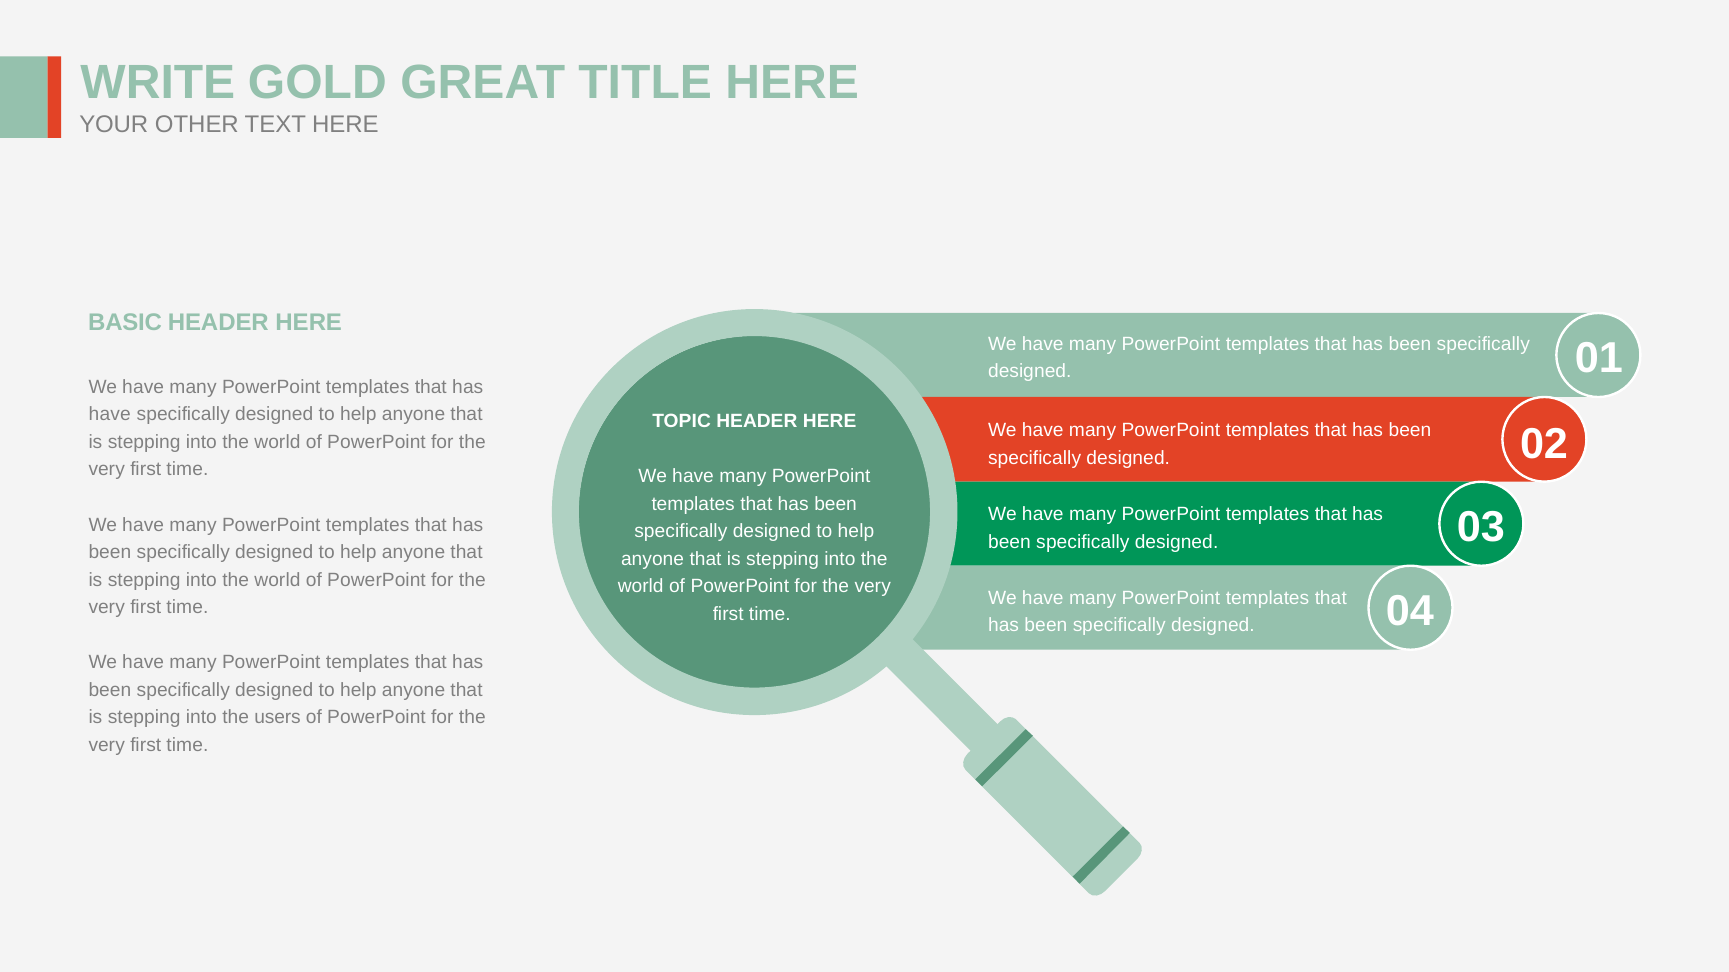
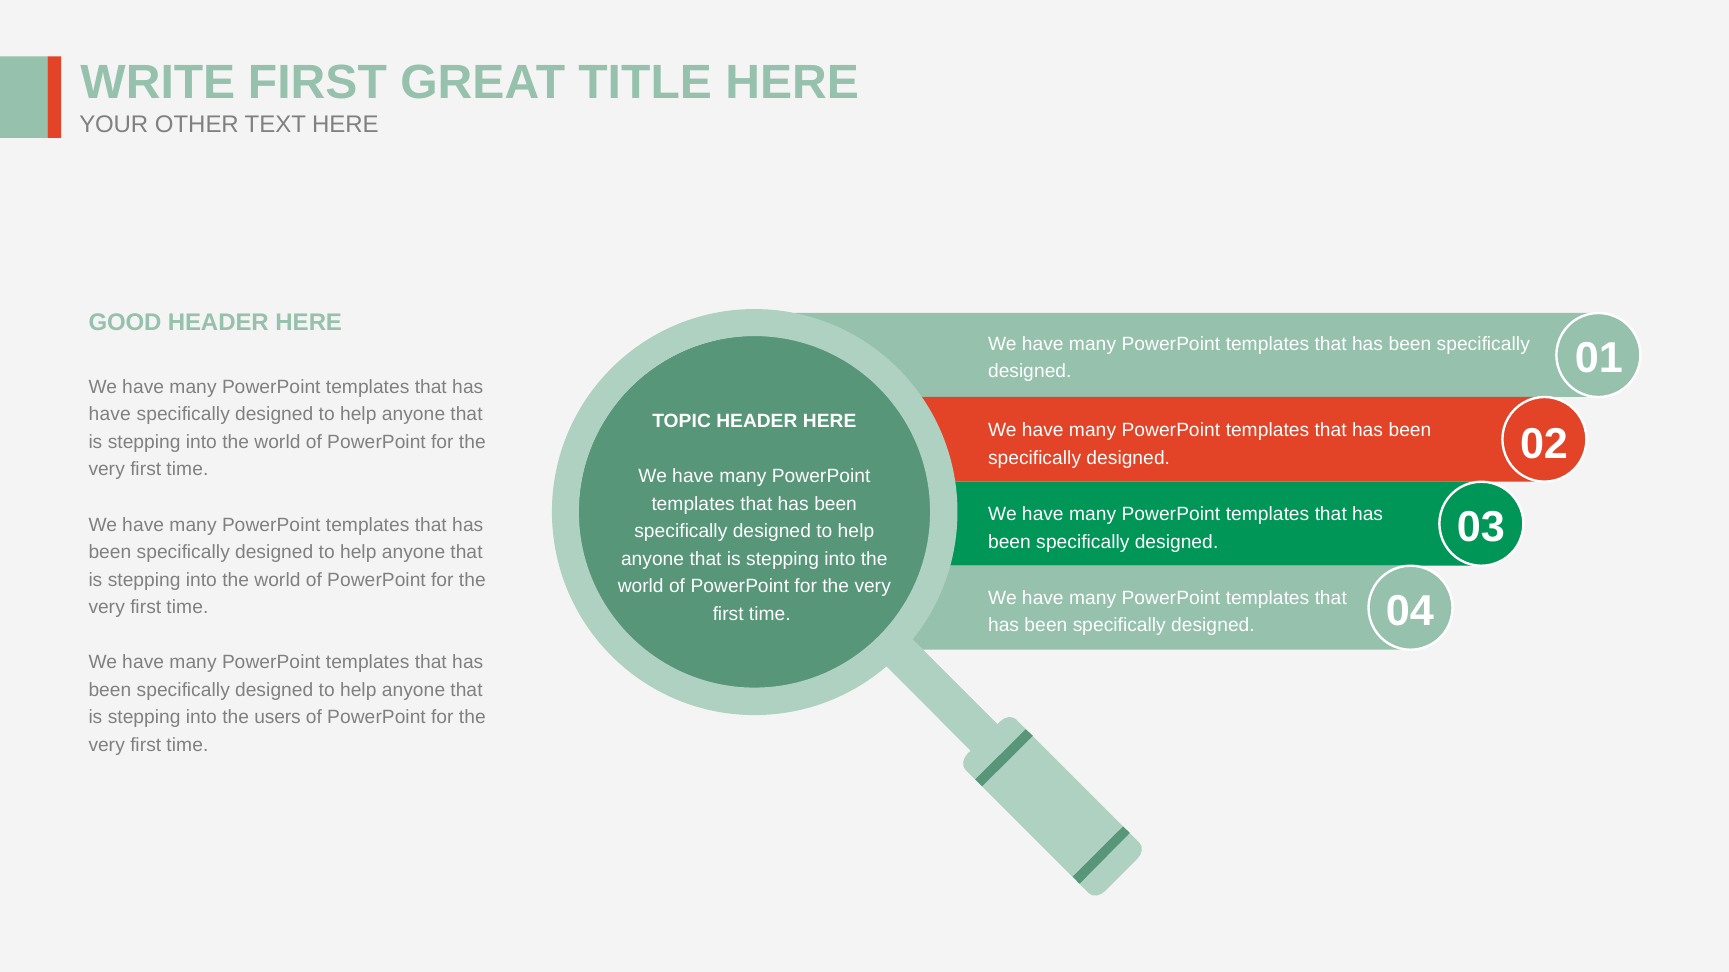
WRITE GOLD: GOLD -> FIRST
BASIC: BASIC -> GOOD
